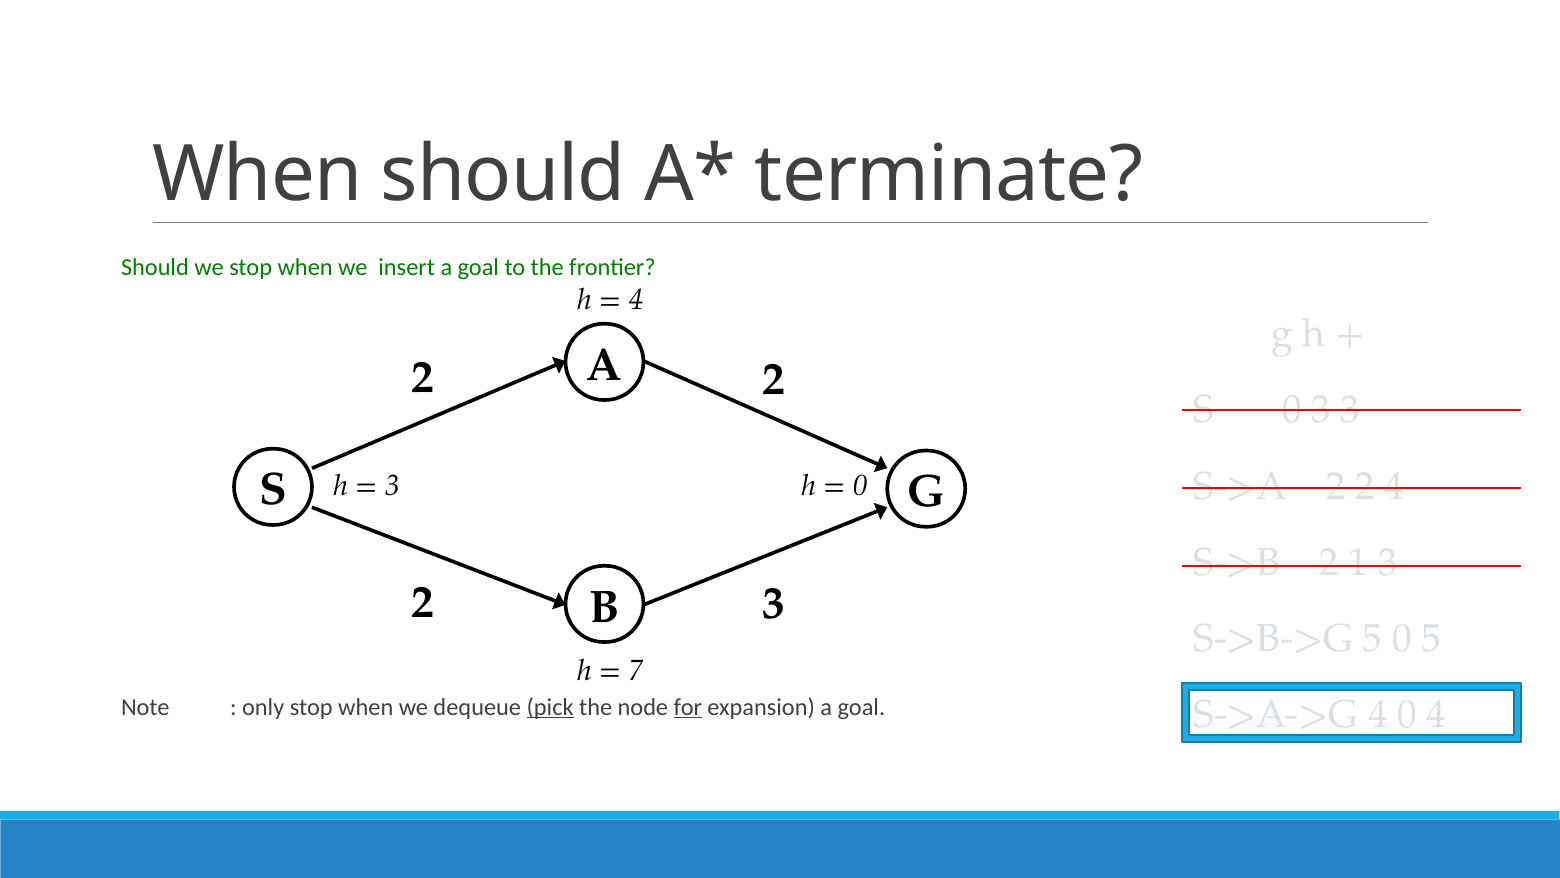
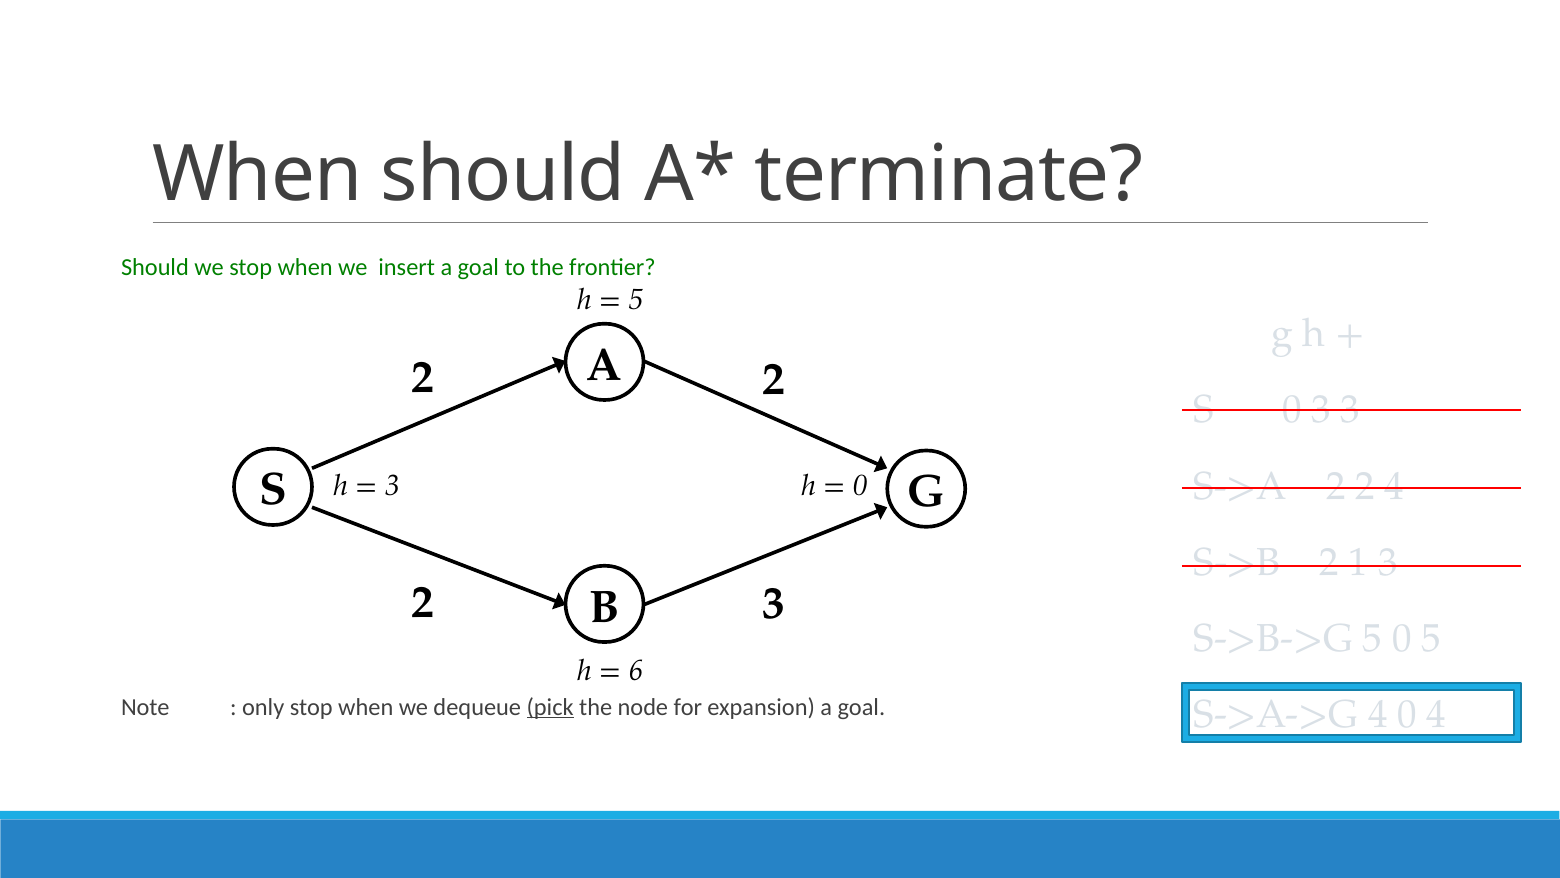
4 at (636, 300): 4 -> 5
7: 7 -> 6
for underline: present -> none
